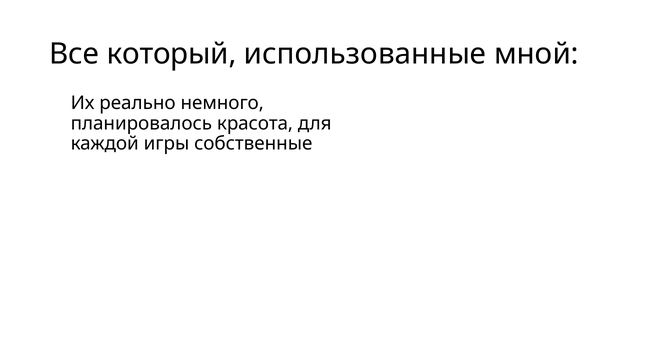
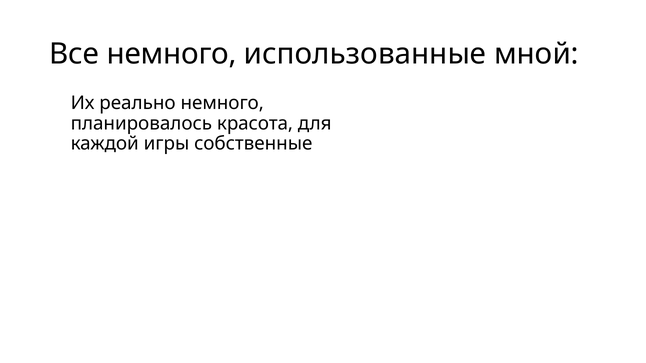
Все который: который -> немного
